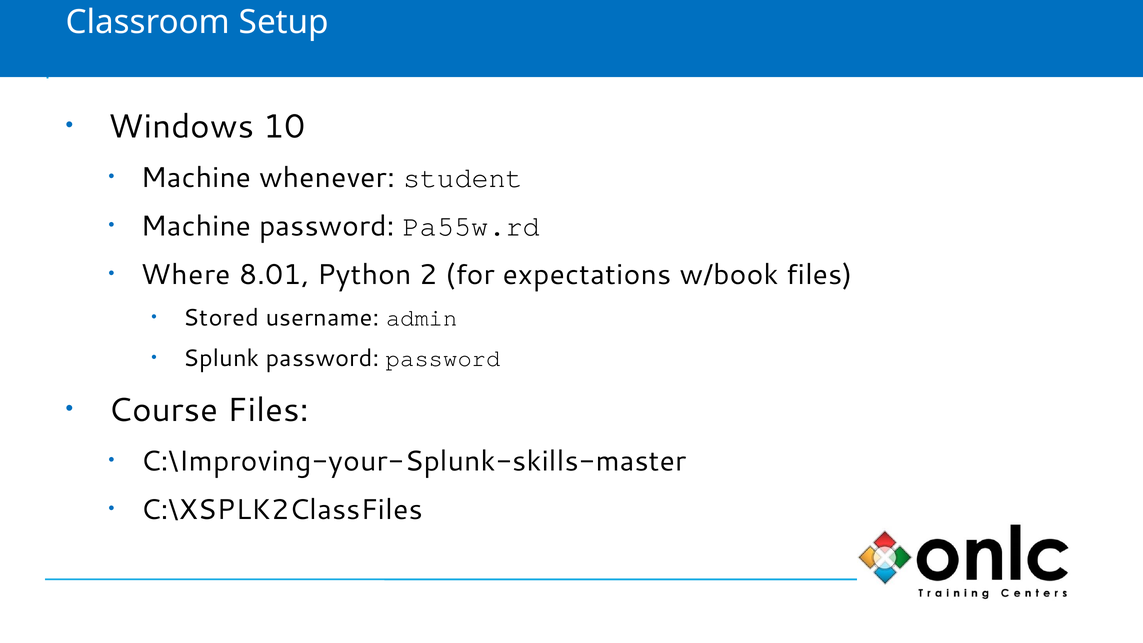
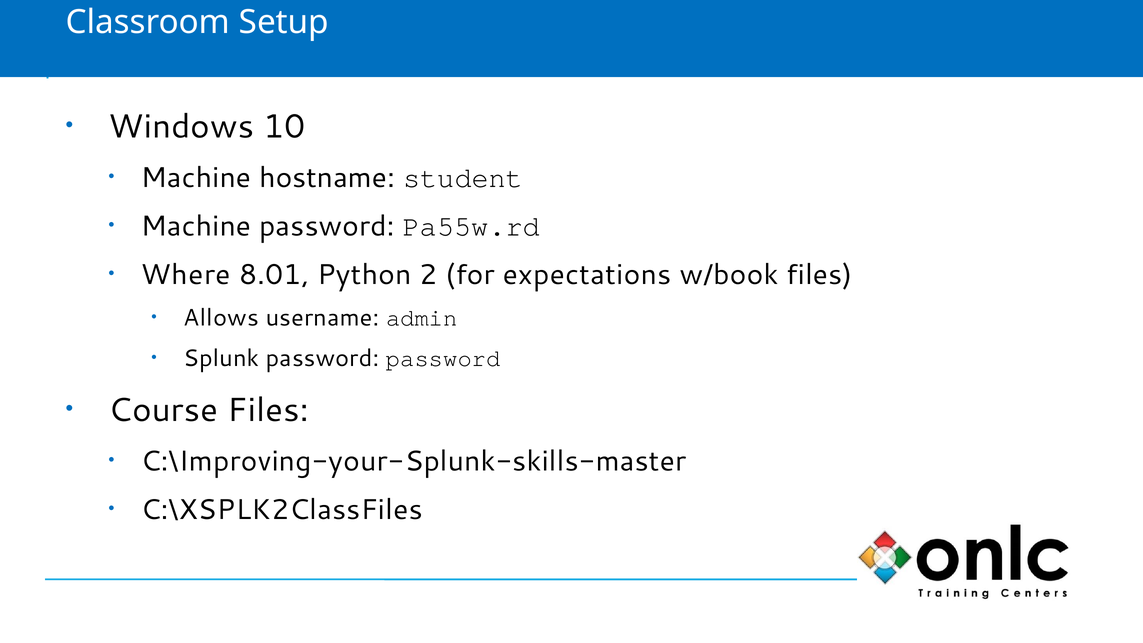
whenever: whenever -> hostname
Stored: Stored -> Allows
